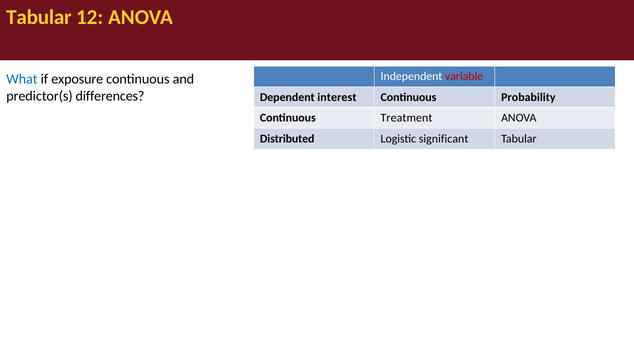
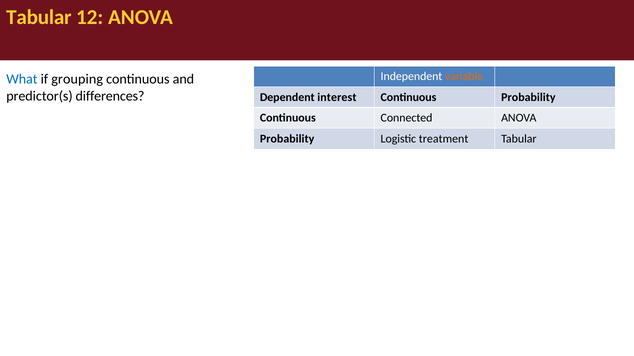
variable colour: red -> orange
exposure: exposure -> grouping
Treatment: Treatment -> Connected
Distributed at (287, 139): Distributed -> Probability
significant: significant -> treatment
